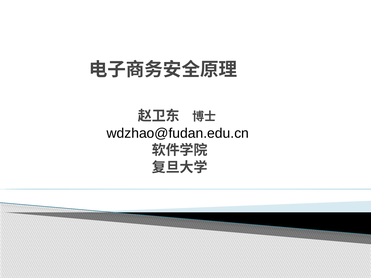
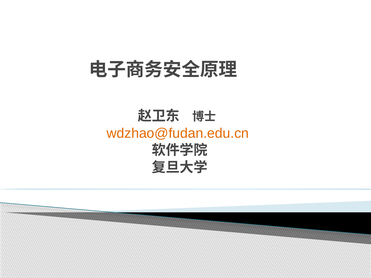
wdzhao@fudan.edu.cn colour: black -> orange
